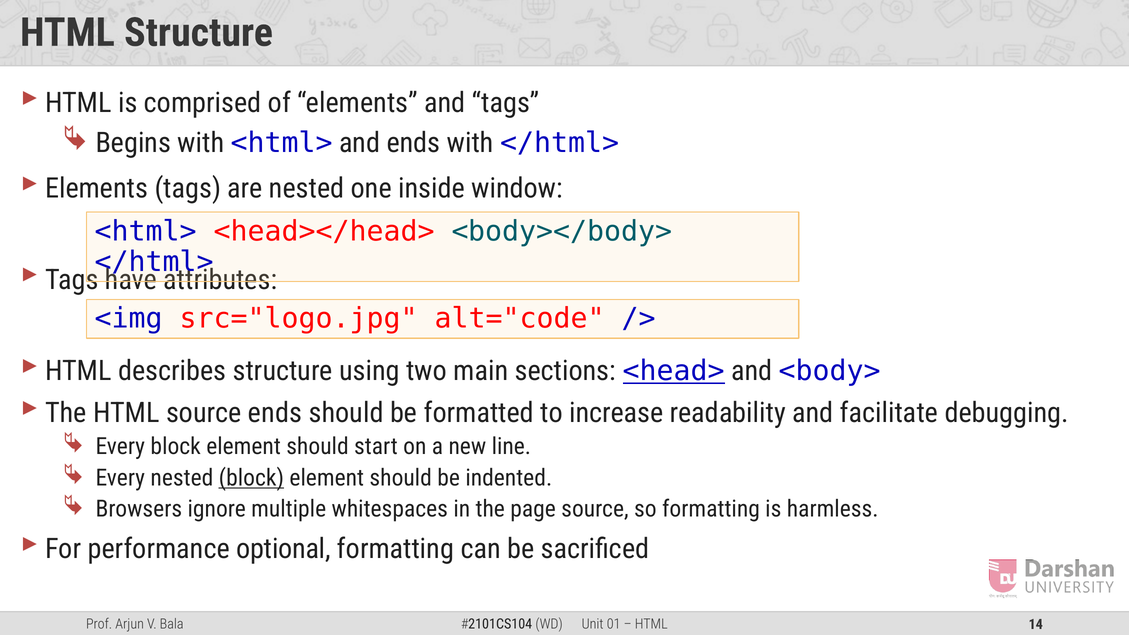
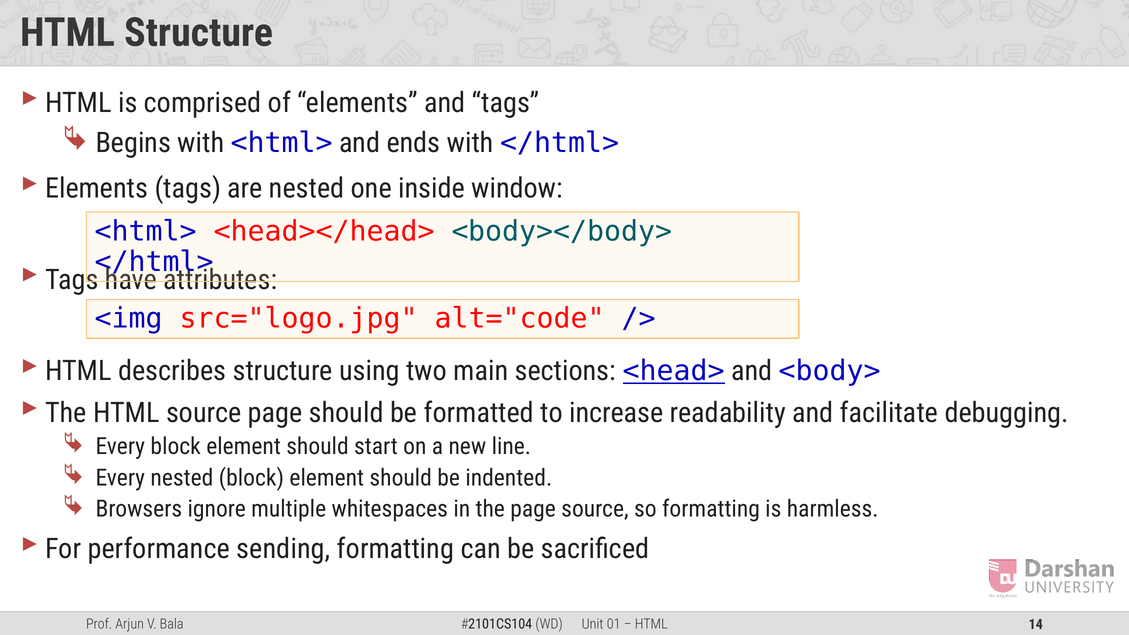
source ends: ends -> page
block at (251, 478) underline: present -> none
optional: optional -> sending
